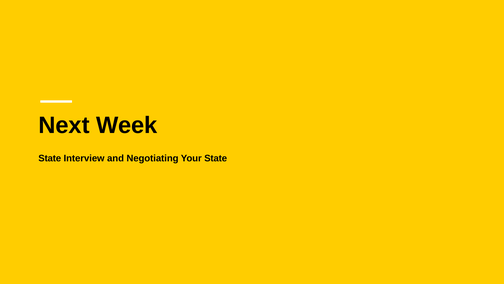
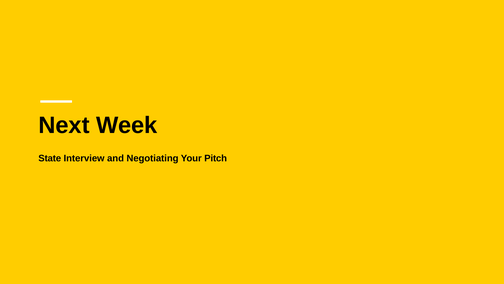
Your State: State -> Pitch
